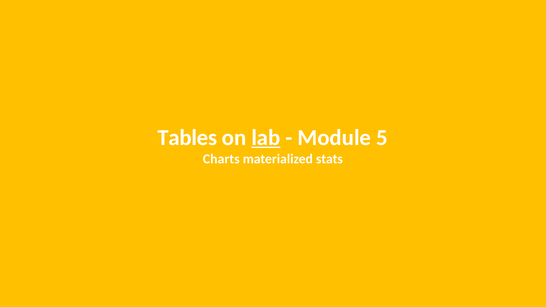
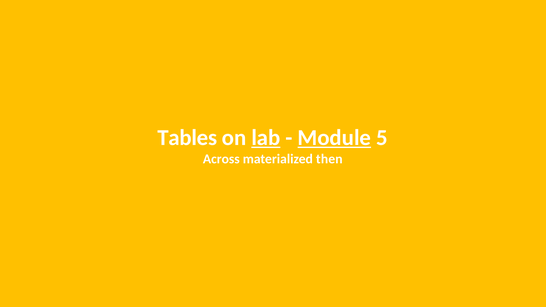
Module underline: none -> present
Charts: Charts -> Across
stats: stats -> then
